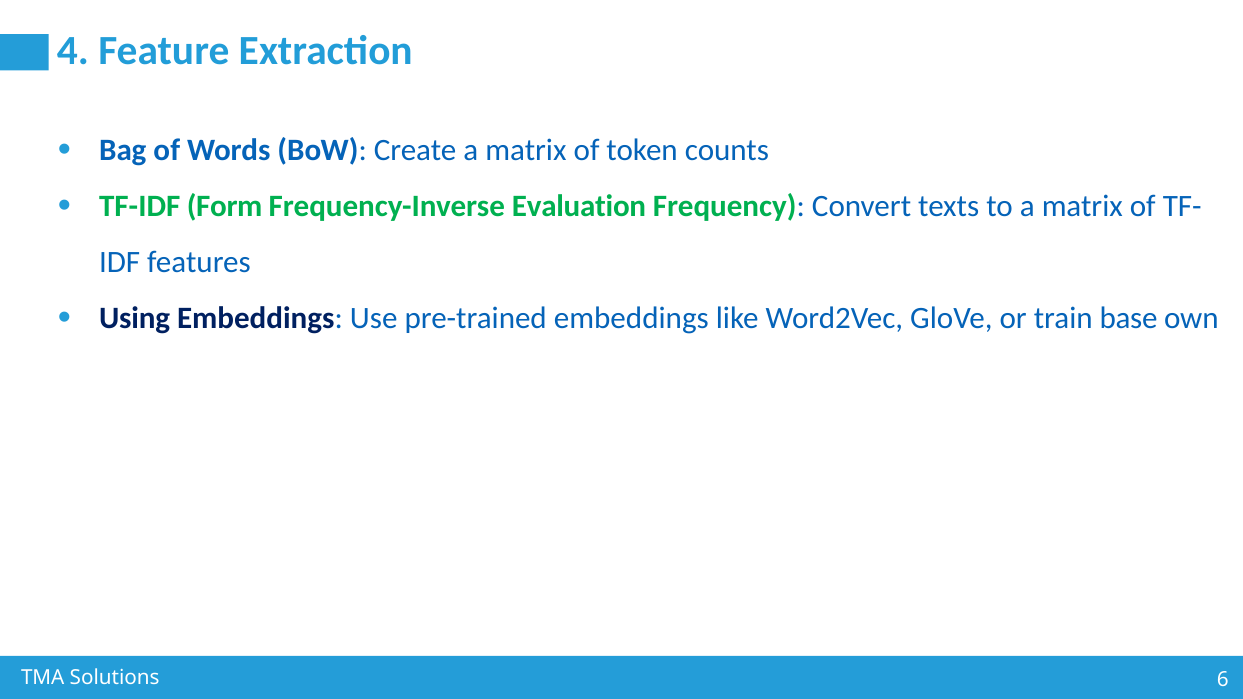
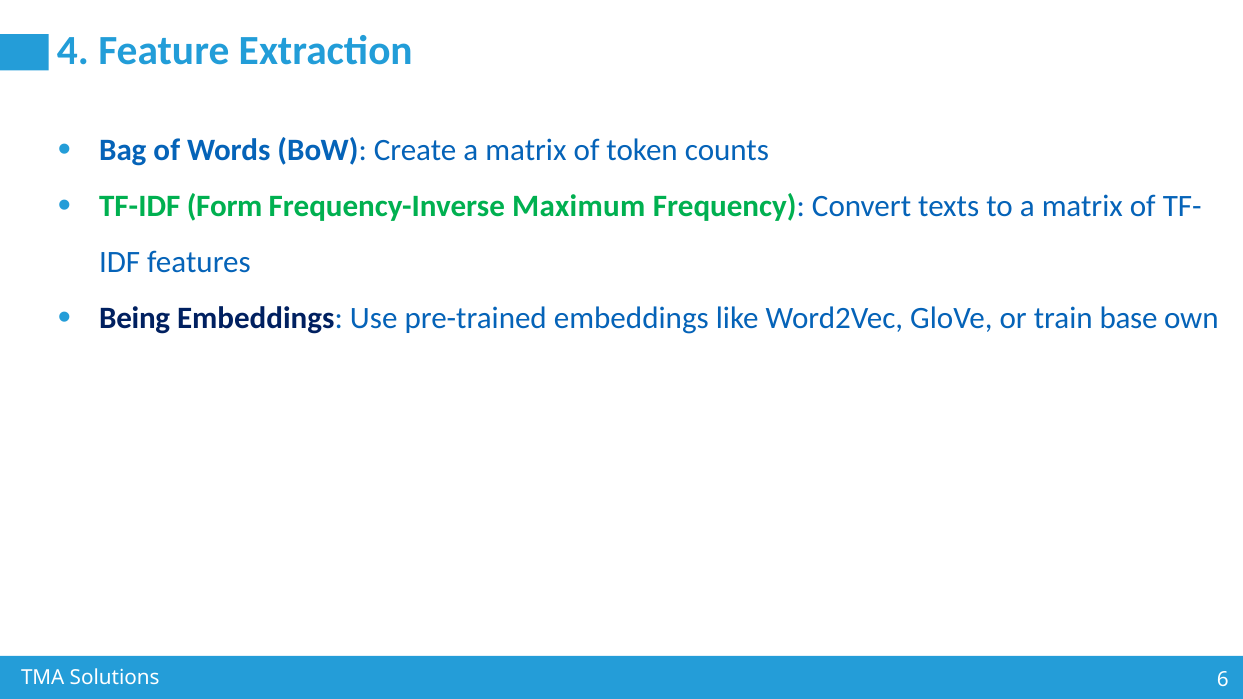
Evaluation: Evaluation -> Maximum
Using: Using -> Being
